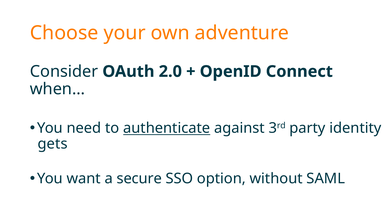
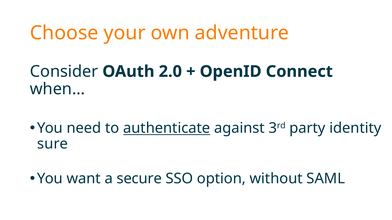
gets: gets -> sure
